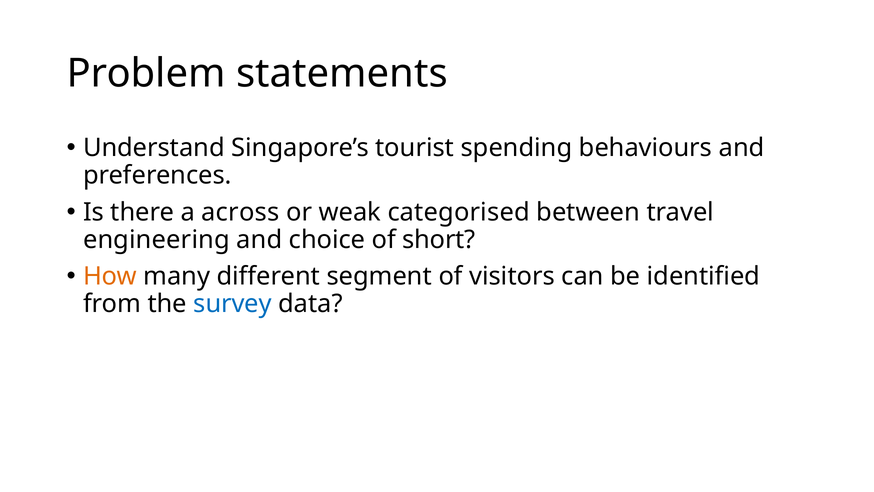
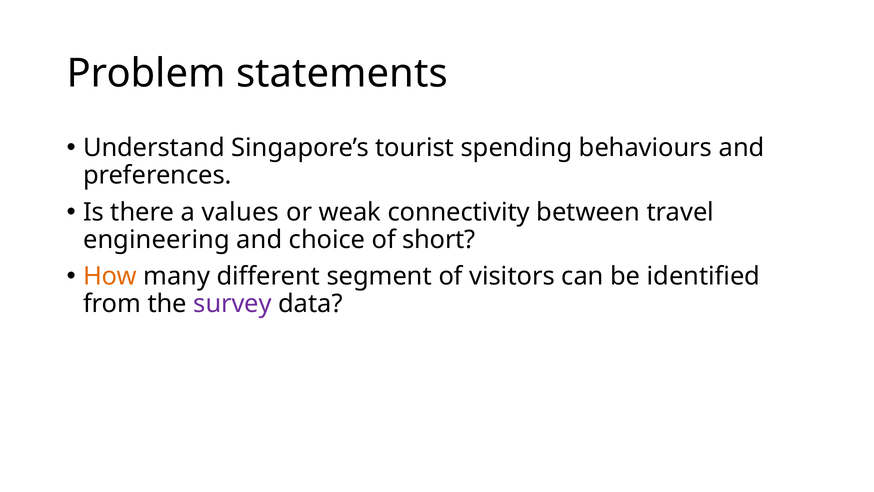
across: across -> values
categorised: categorised -> connectivity
survey colour: blue -> purple
